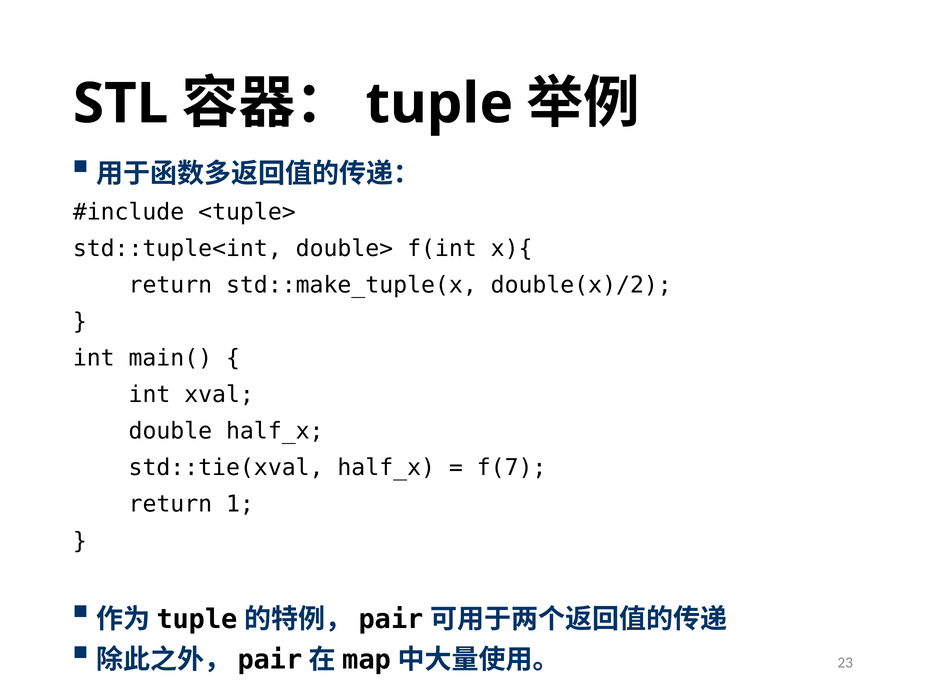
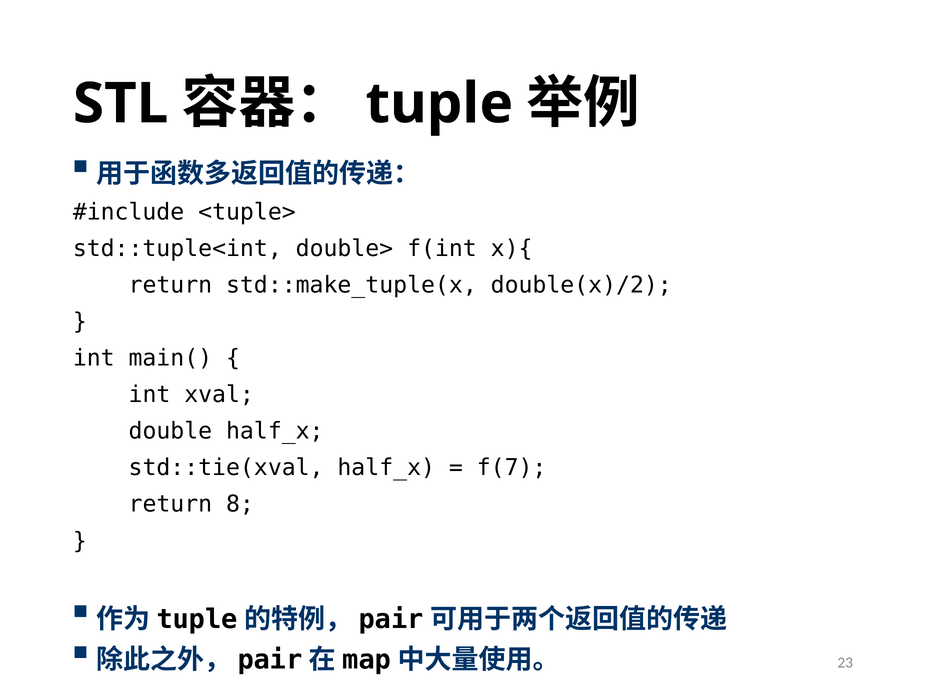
1: 1 -> 8
